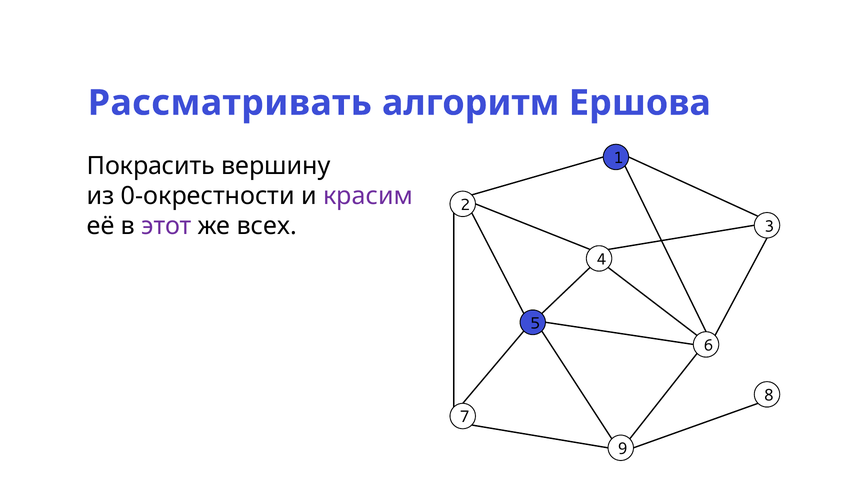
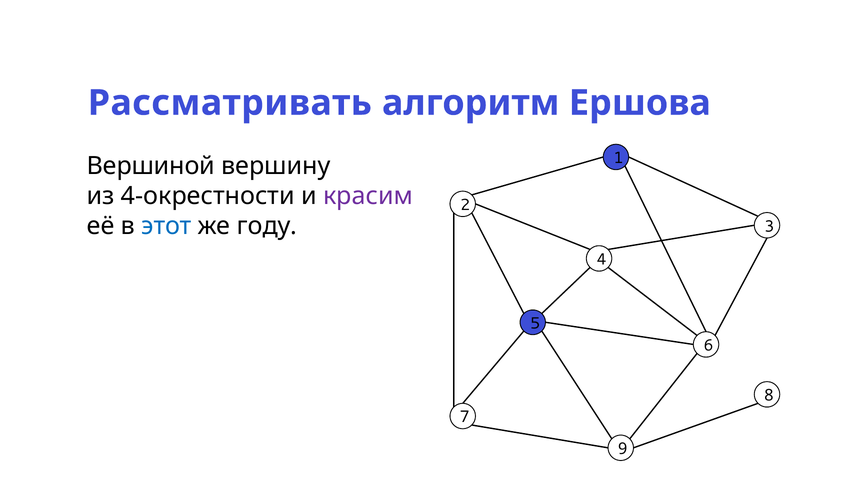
Покрасить: Покрасить -> Вершиной
0-окрестности: 0-окрестности -> 4-окрестности
этот colour: purple -> blue
всех: всех -> году
